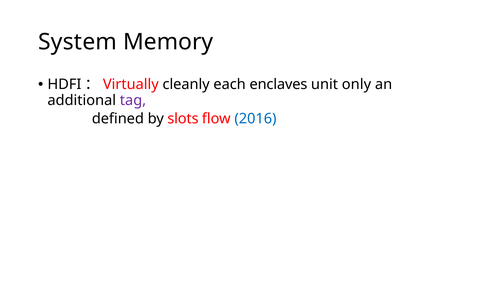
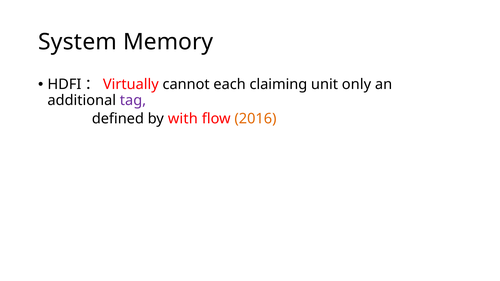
cleanly: cleanly -> cannot
enclaves: enclaves -> claiming
slots: slots -> with
2016 colour: blue -> orange
